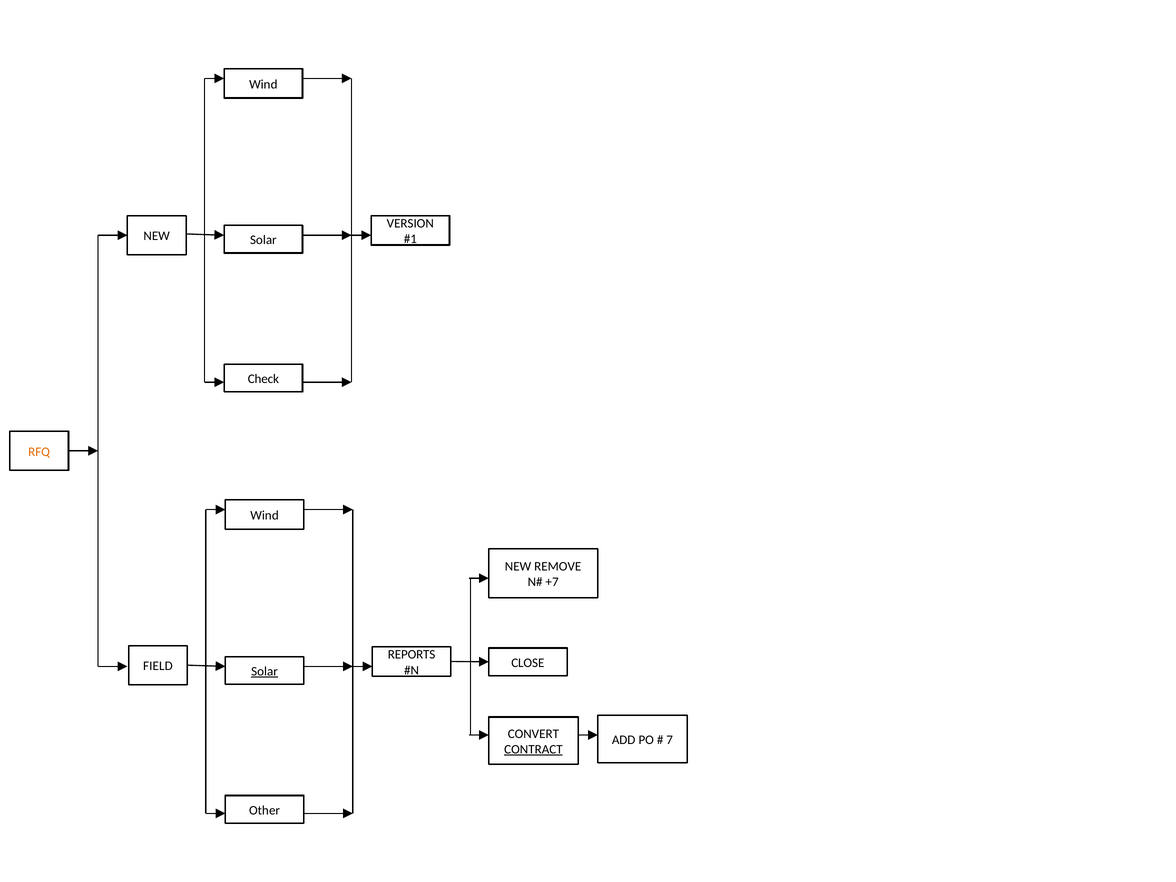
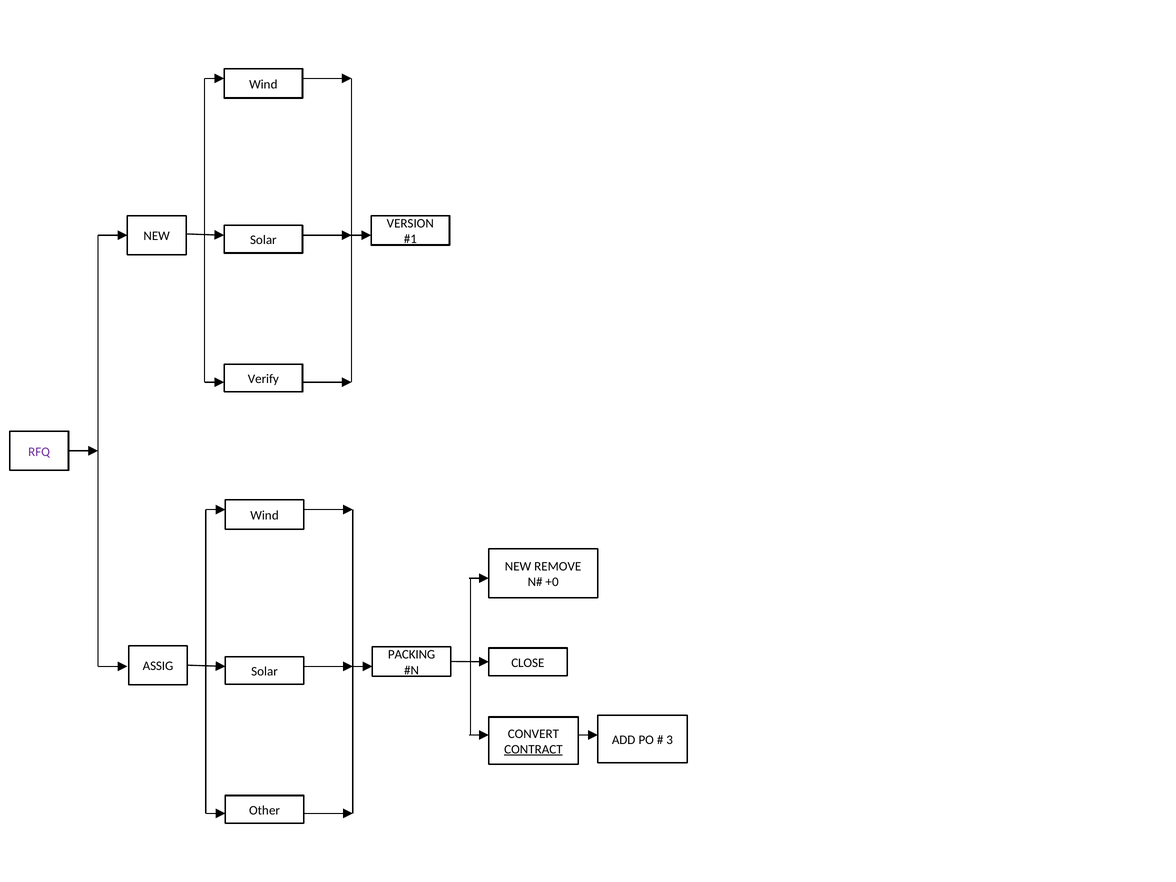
Check: Check -> Verify
RFQ colour: orange -> purple
+7: +7 -> +0
REPORTS: REPORTS -> PACKING
FIELD: FIELD -> ASSIG
Solar at (265, 671) underline: present -> none
7: 7 -> 3
